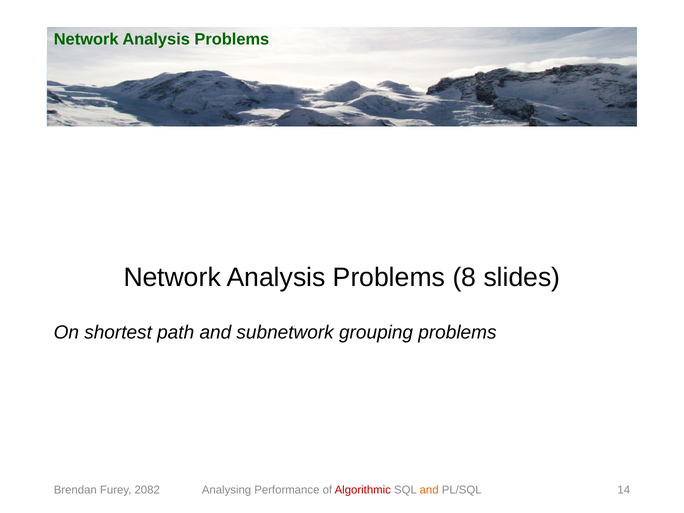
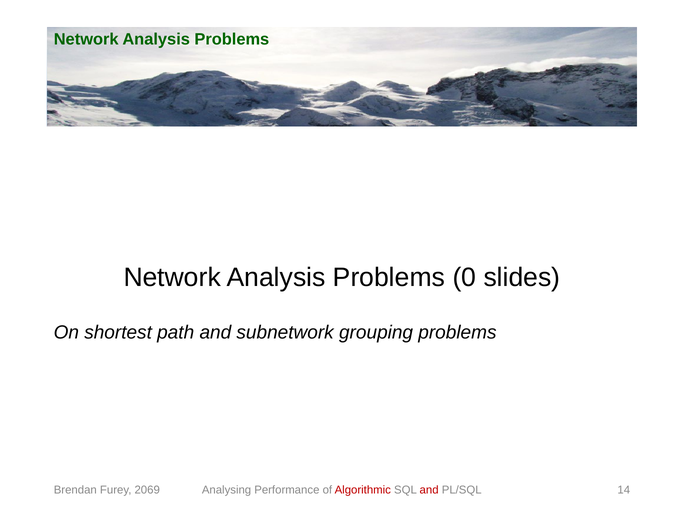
8: 8 -> 0
2082: 2082 -> 2069
and at (429, 490) colour: orange -> red
